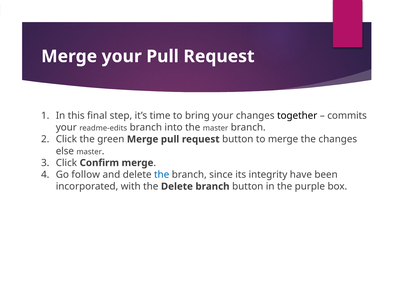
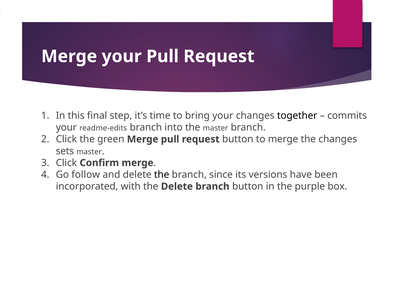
else: else -> sets
the at (162, 174) colour: blue -> black
integrity: integrity -> versions
